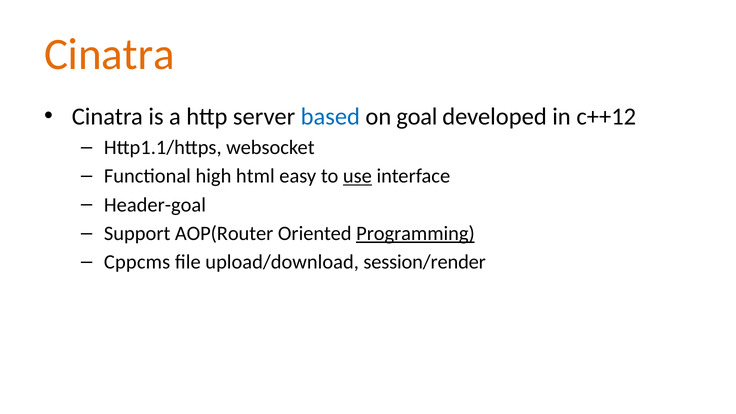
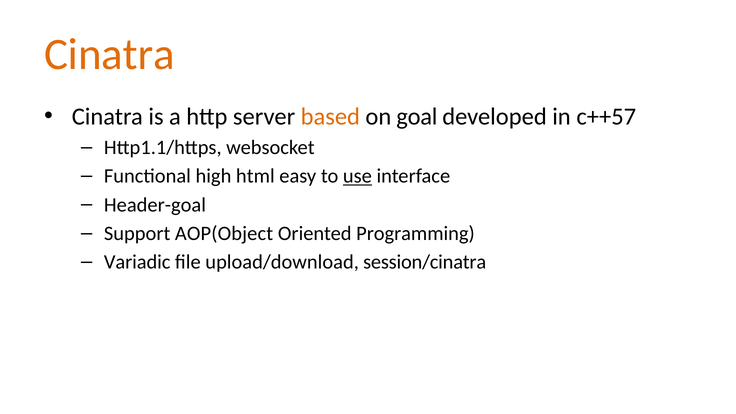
based colour: blue -> orange
c++12: c++12 -> c++57
AOP(Router: AOP(Router -> AOP(Object
Programming underline: present -> none
Cppcms: Cppcms -> Variadic
session/render: session/render -> session/cinatra
